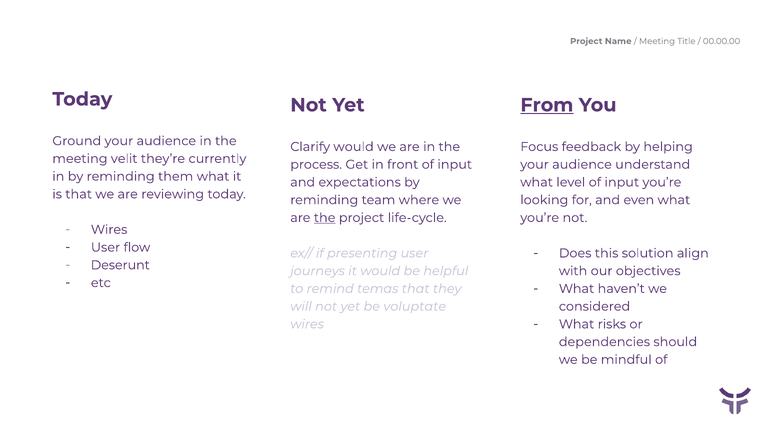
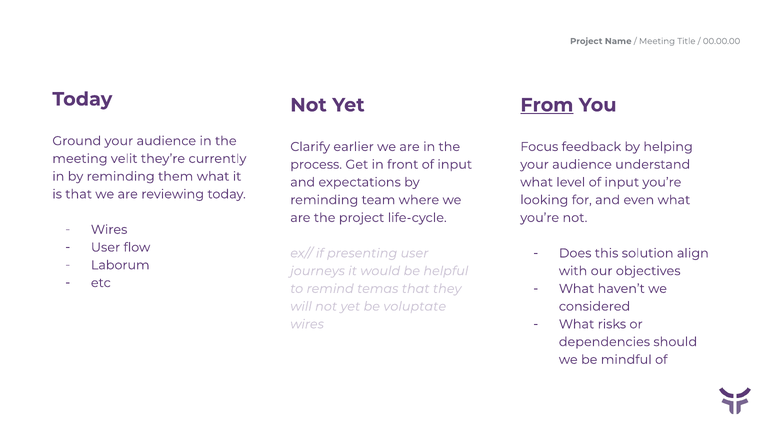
Clarify would: would -> earlier
the at (325, 218) underline: present -> none
Deserunt: Deserunt -> Laborum
